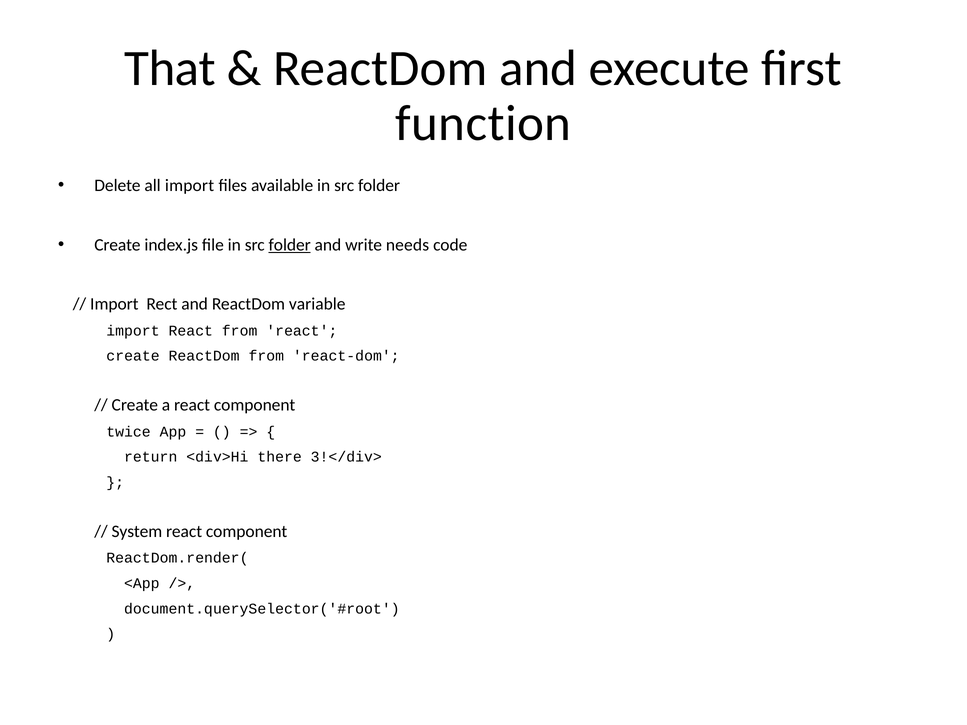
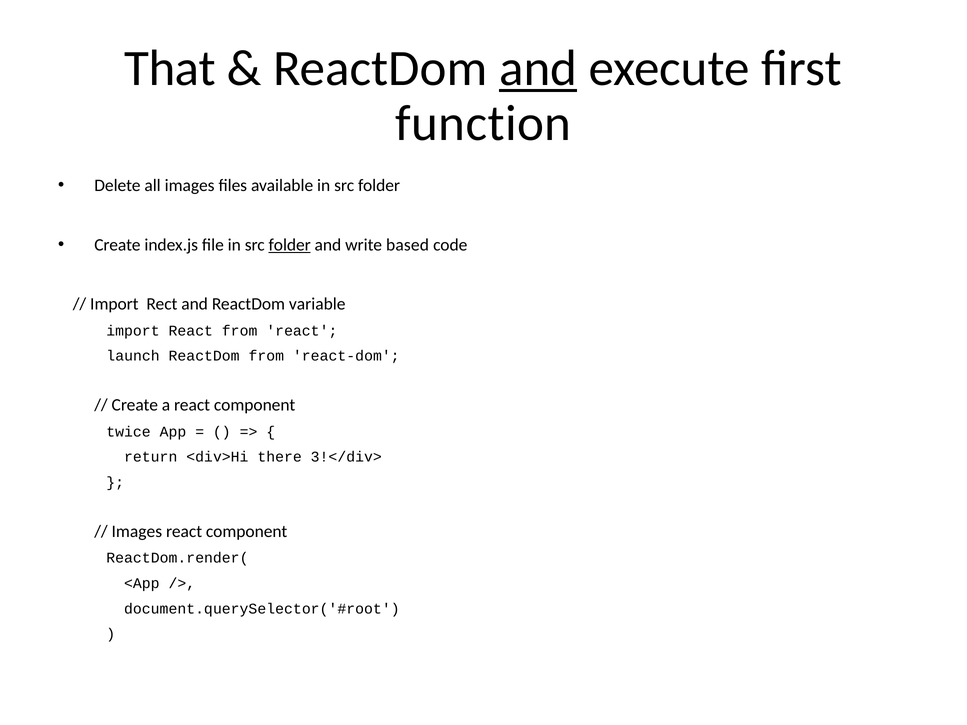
and at (538, 69) underline: none -> present
all import: import -> images
needs: needs -> based
create at (133, 356): create -> launch
System at (137, 532): System -> Images
